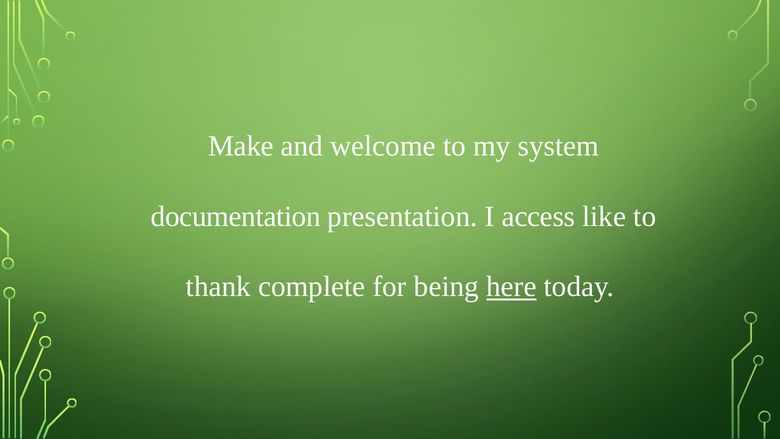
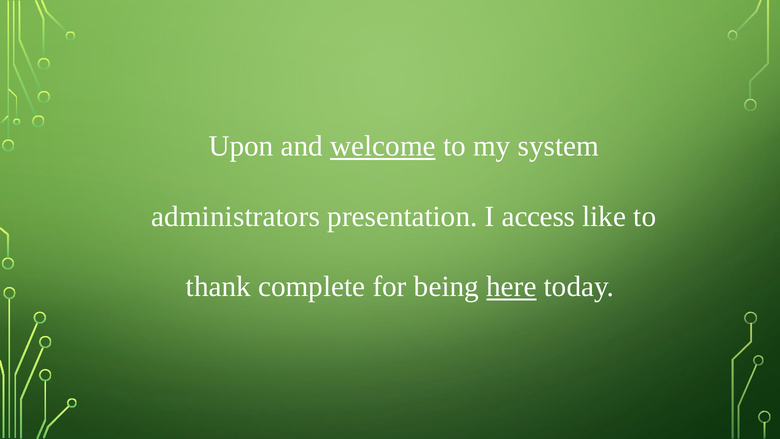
Make: Make -> Upon
welcome underline: none -> present
documentation: documentation -> administrators
